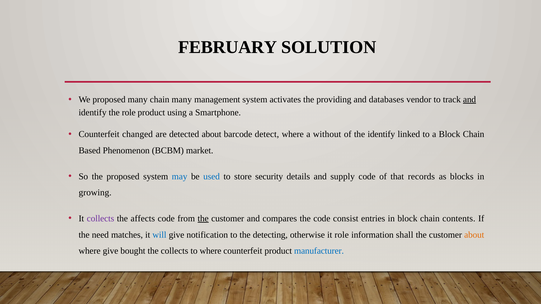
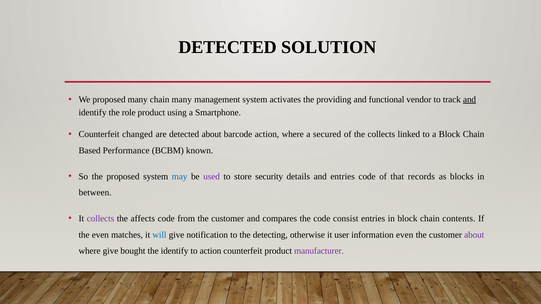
FEBRUARY at (228, 47): FEBRUARY -> DETECTED
databases: databases -> functional
barcode detect: detect -> action
without: without -> secured
the identify: identify -> collects
Phenomenon: Phenomenon -> Performance
market: market -> known
used colour: blue -> purple
and supply: supply -> entries
growing: growing -> between
the at (203, 219) underline: present -> none
the need: need -> even
it role: role -> user
information shall: shall -> even
about at (474, 235) colour: orange -> purple
the collects: collects -> identify
to where: where -> action
manufacturer colour: blue -> purple
